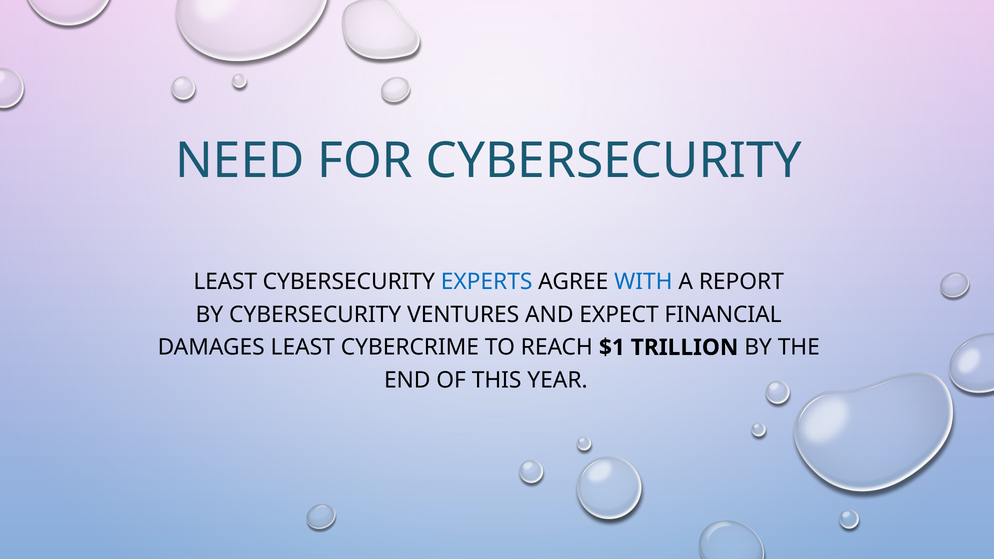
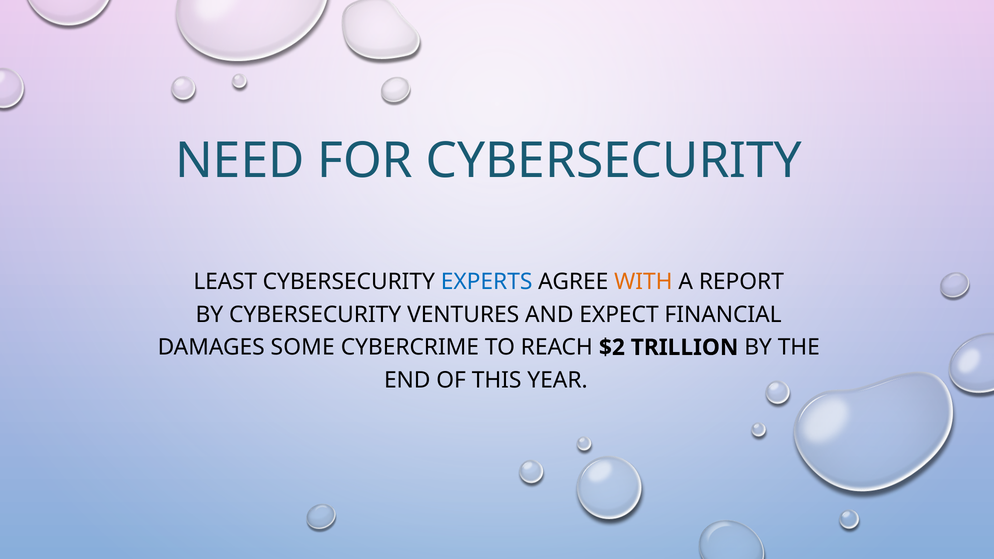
WITH colour: blue -> orange
DAMAGES LEAST: LEAST -> SOME
$1: $1 -> $2
